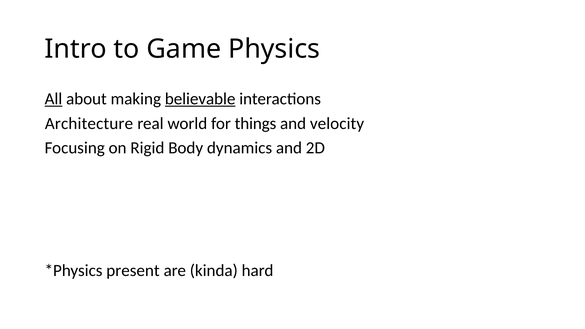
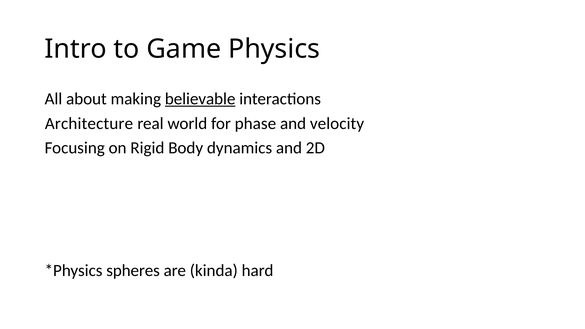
All underline: present -> none
things: things -> phase
present: present -> spheres
